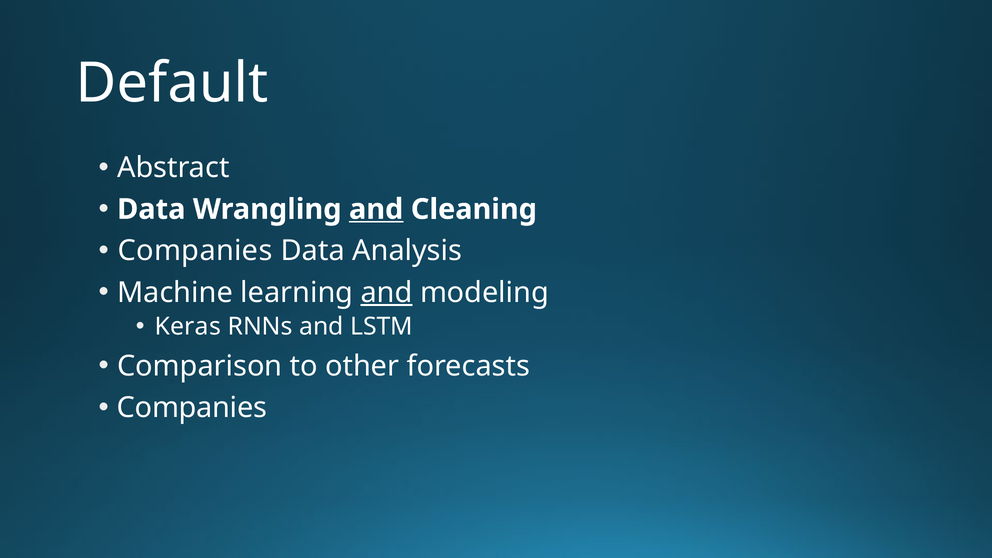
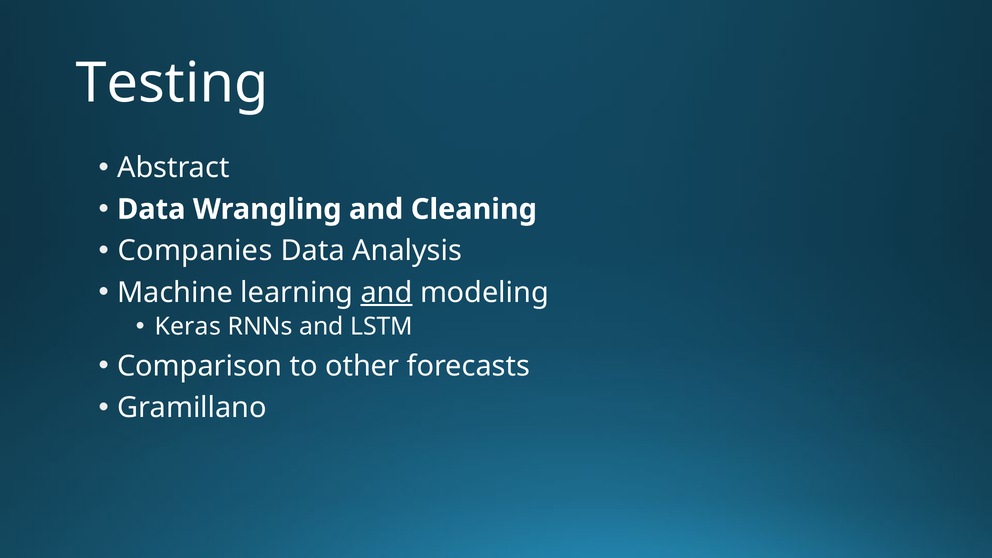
Default: Default -> Testing
and at (376, 209) underline: present -> none
Companies at (192, 408): Companies -> Gramillano
